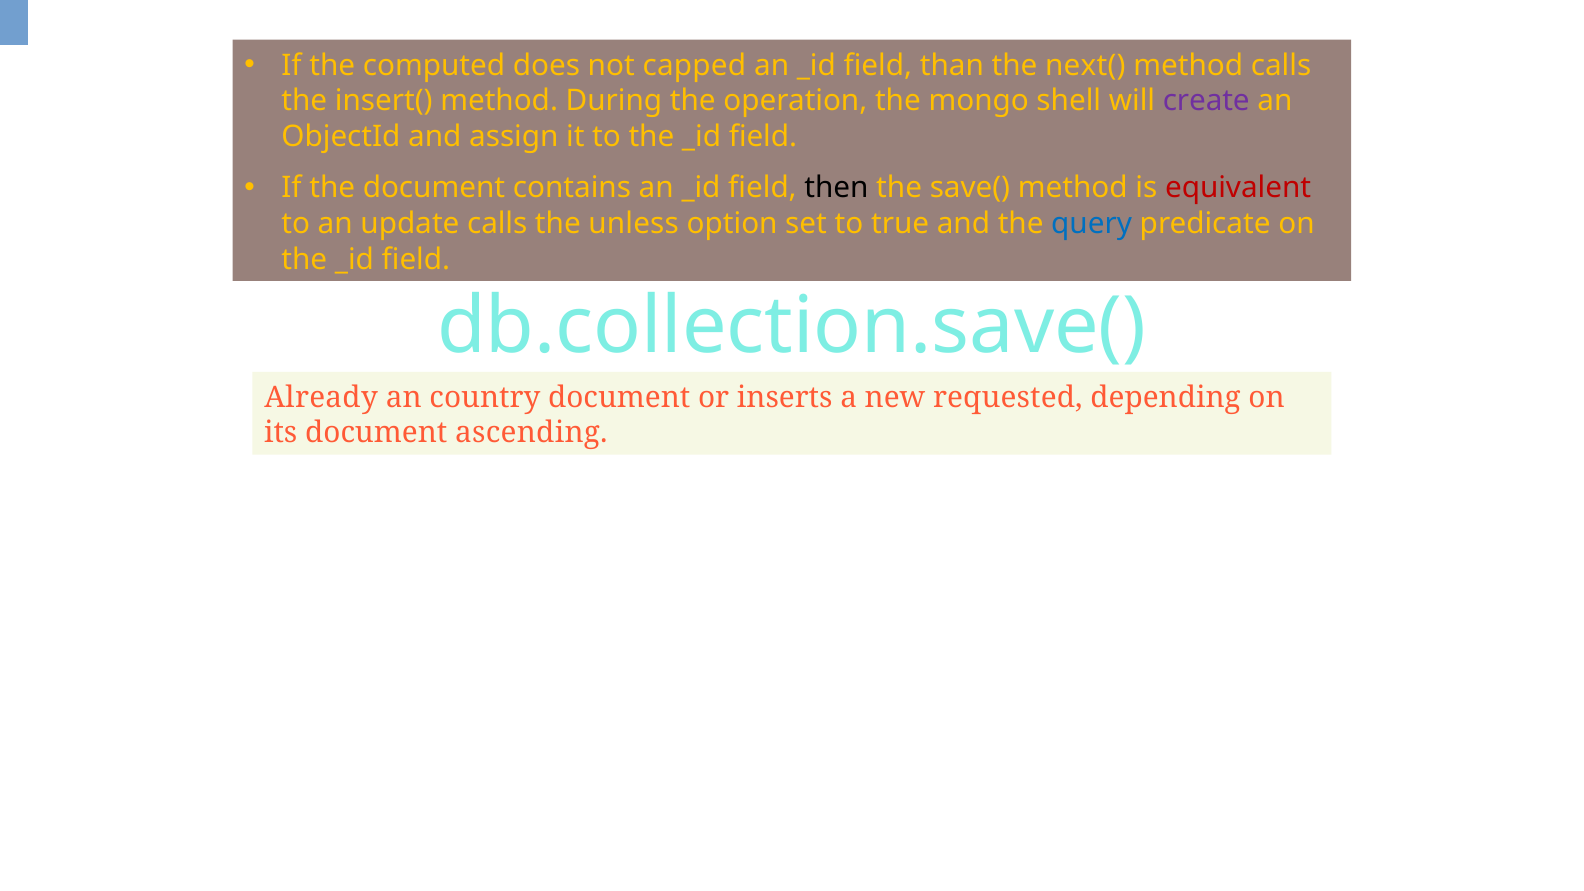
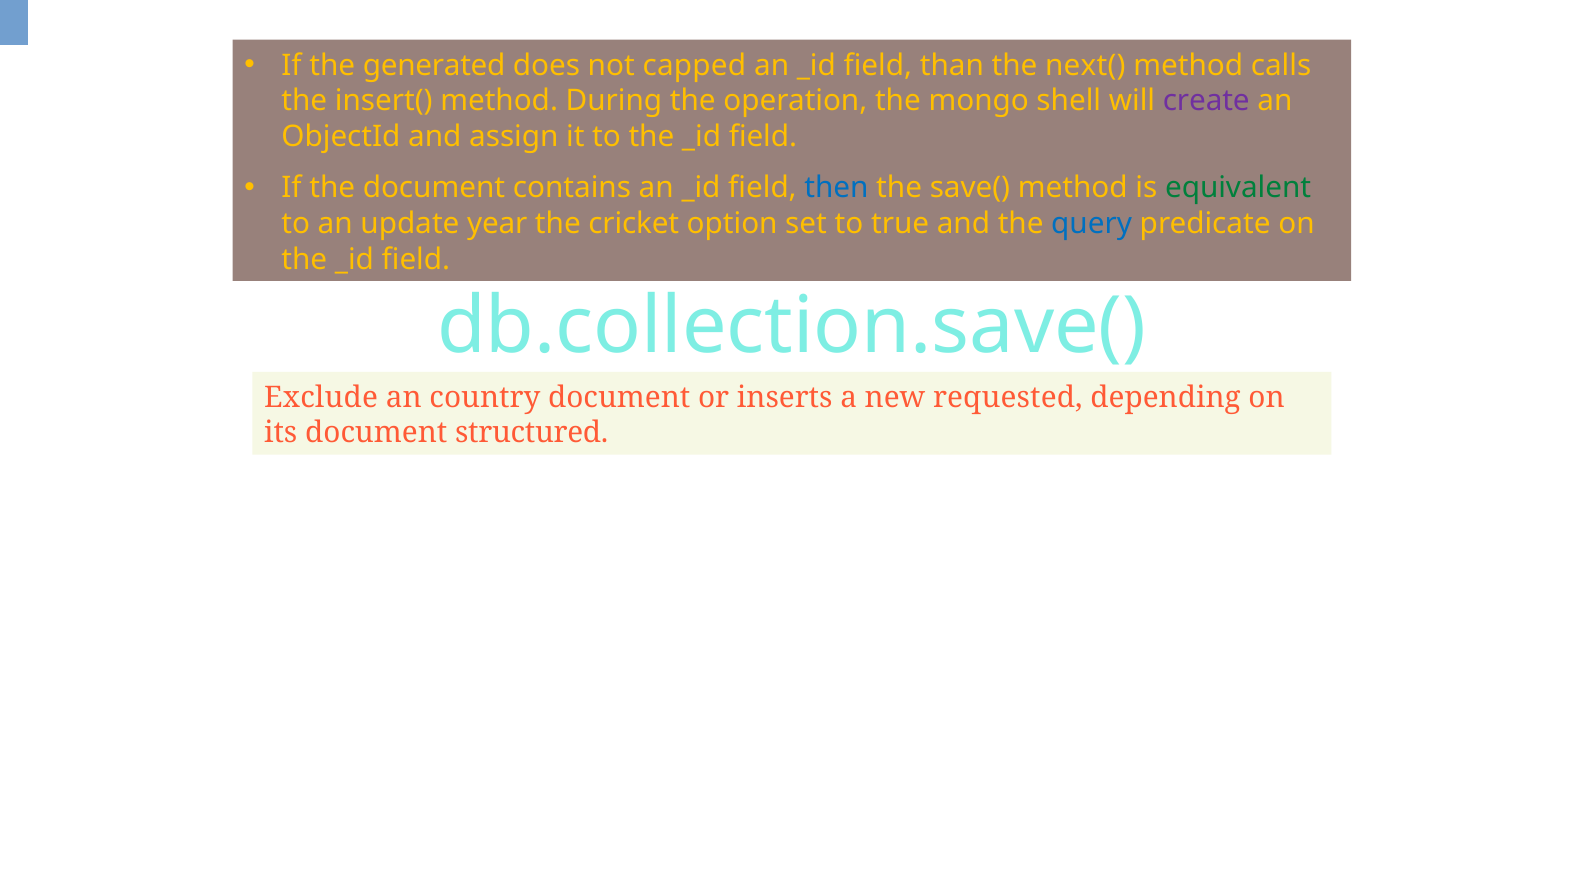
computed: computed -> generated
then colour: black -> blue
equivalent colour: red -> green
update calls: calls -> year
unless: unless -> cricket
Already: Already -> Exclude
ascending: ascending -> structured
